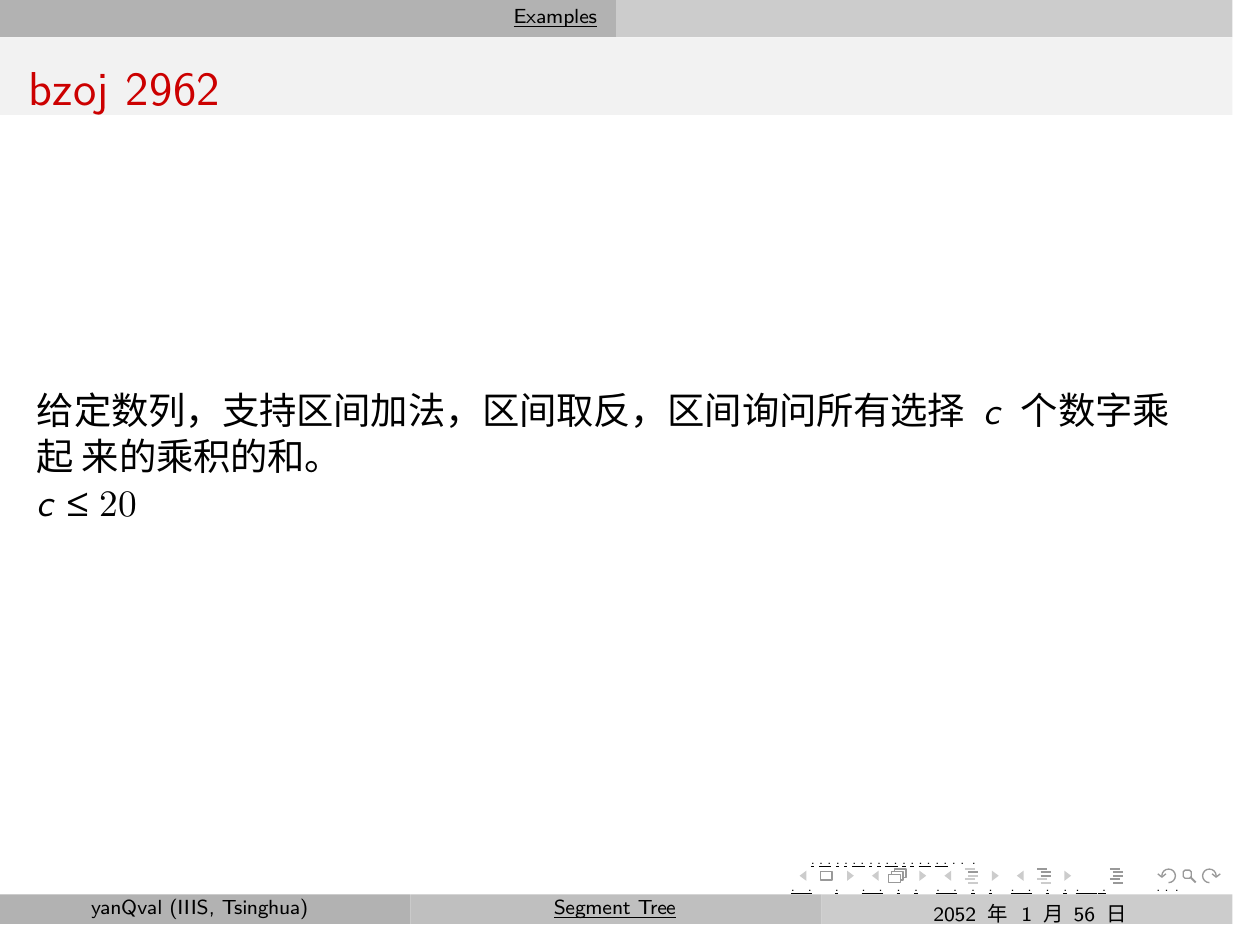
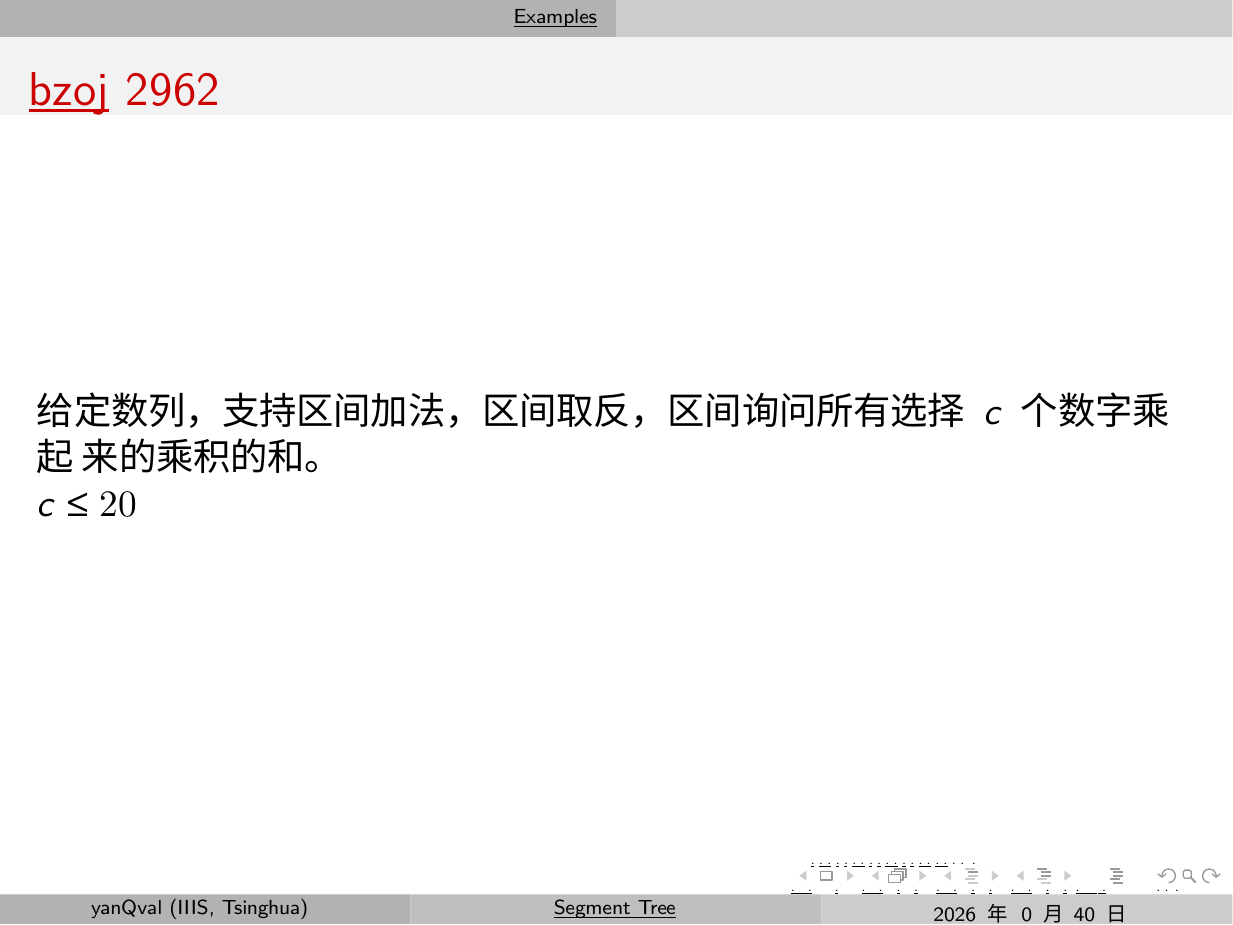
bzoj underline: none -> present
2052: 2052 -> 2026
1: 1 -> 0
56: 56 -> 40
